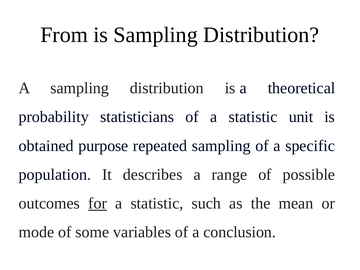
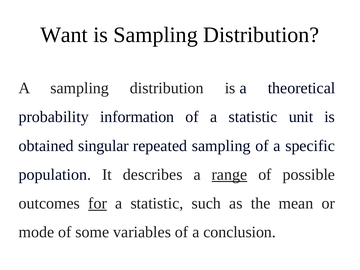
From: From -> Want
statisticians: statisticians -> information
purpose: purpose -> singular
range underline: none -> present
